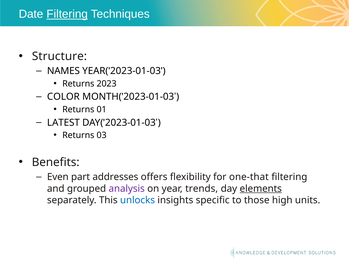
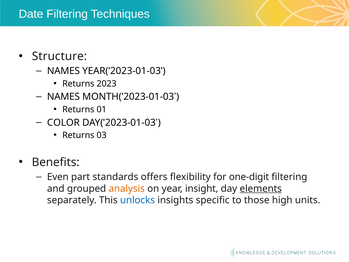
Filtering at (67, 14) underline: present -> none
COLOR at (63, 97): COLOR -> NAMES
LATEST: LATEST -> COLOR
addresses: addresses -> standards
one-that: one-that -> one-digit
analysis colour: purple -> orange
trends: trends -> insight
